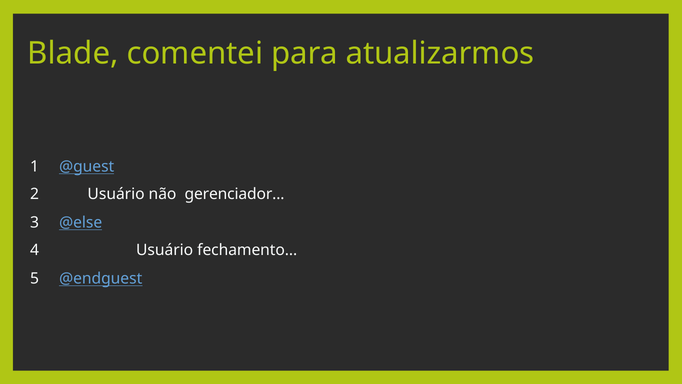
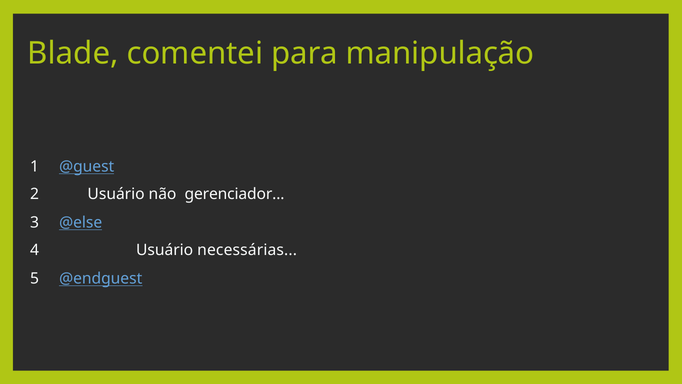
atualizarmos: atualizarmos -> manipulação
fechamento: fechamento -> necessárias
